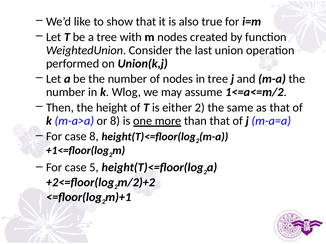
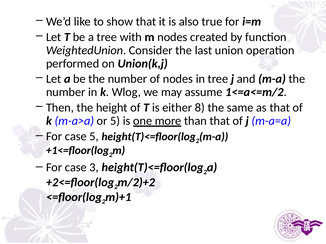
either 2: 2 -> 8
or 8: 8 -> 5
case 8: 8 -> 5
5: 5 -> 3
